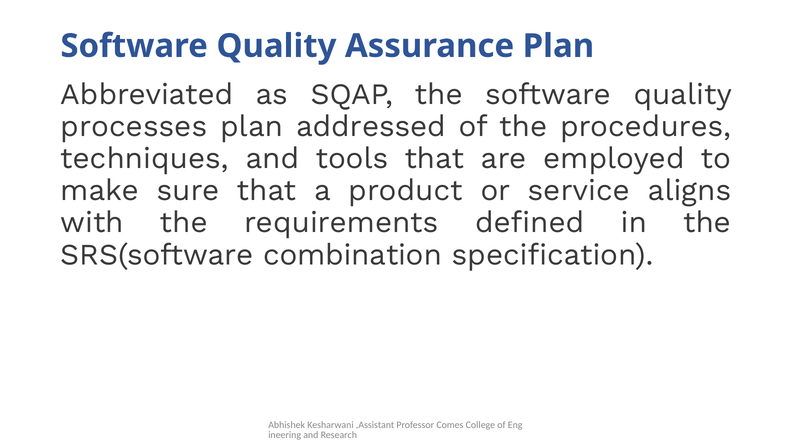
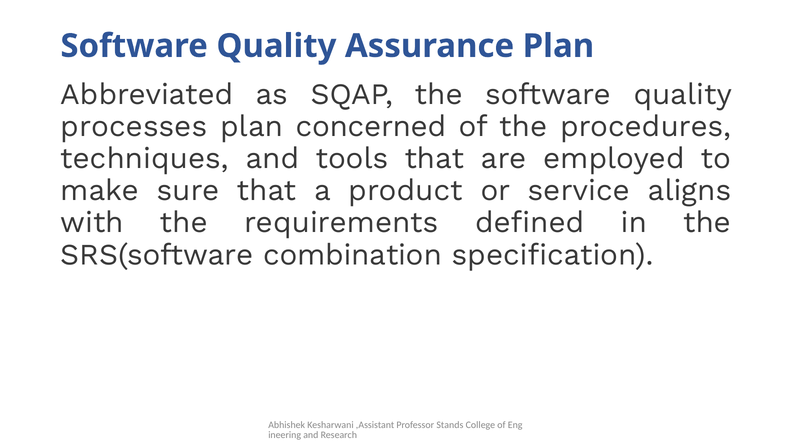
addressed: addressed -> concerned
Comes: Comes -> Stands
